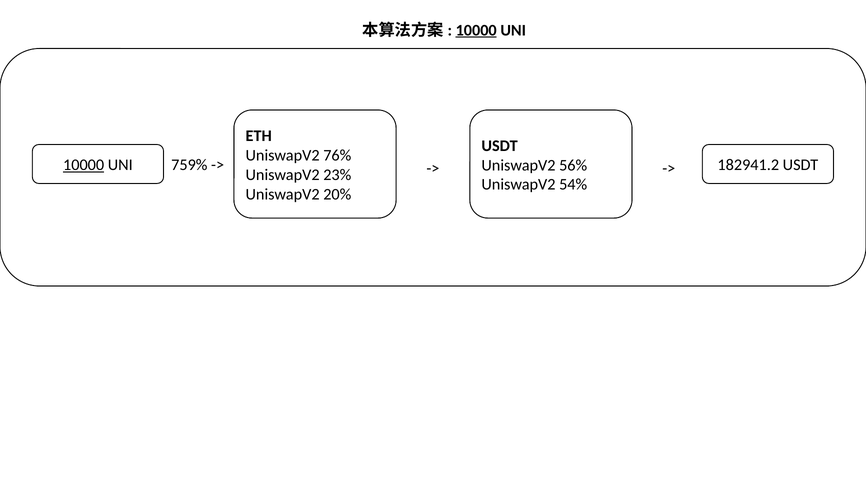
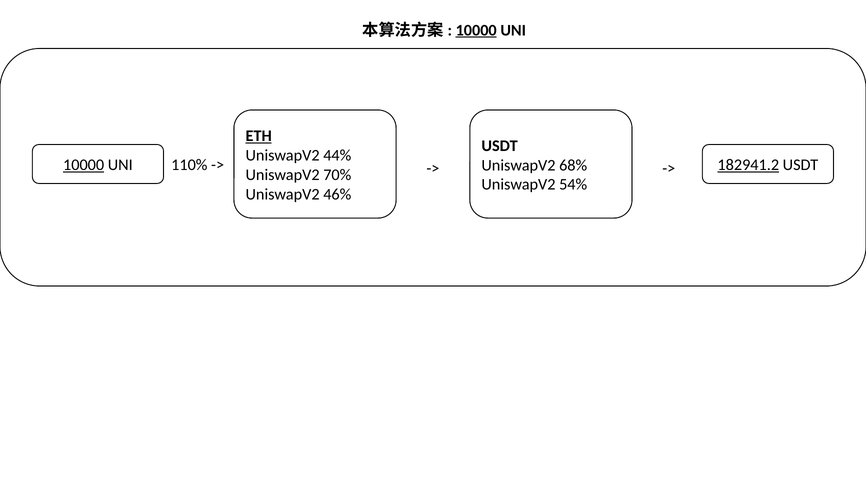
ETH underline: none -> present
76%: 76% -> 44%
759%: 759% -> 110%
182941.2 underline: none -> present
56%: 56% -> 68%
23%: 23% -> 70%
20%: 20% -> 46%
